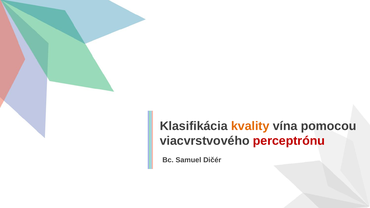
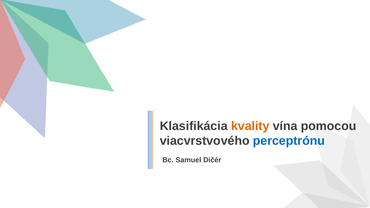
perceptrónu colour: red -> blue
